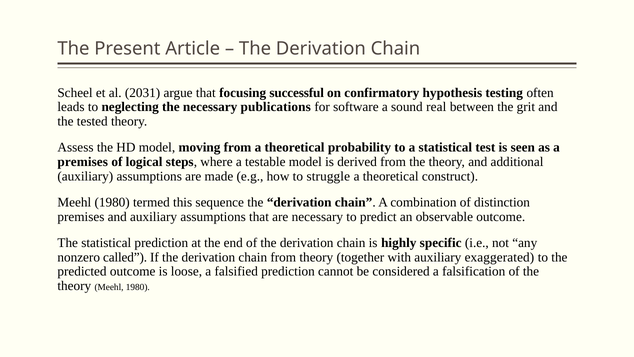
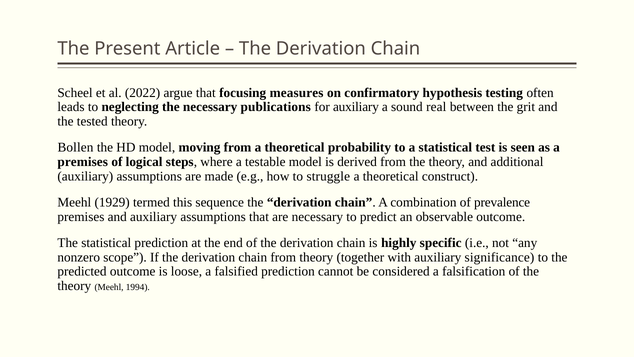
2031: 2031 -> 2022
successful: successful -> measures
for software: software -> auxiliary
Assess: Assess -> Bollen
1980 at (112, 202): 1980 -> 1929
distinction: distinction -> prevalence
called: called -> scope
exaggerated: exaggerated -> significance
theory Meehl 1980: 1980 -> 1994
